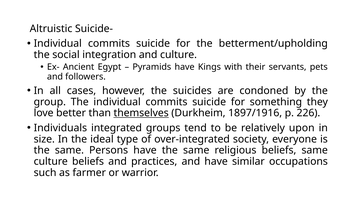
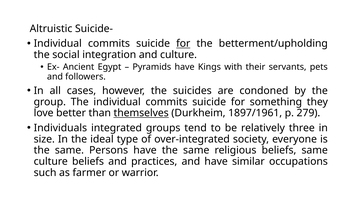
for at (183, 43) underline: none -> present
1897/1916: 1897/1916 -> 1897/1961
226: 226 -> 279
upon: upon -> three
